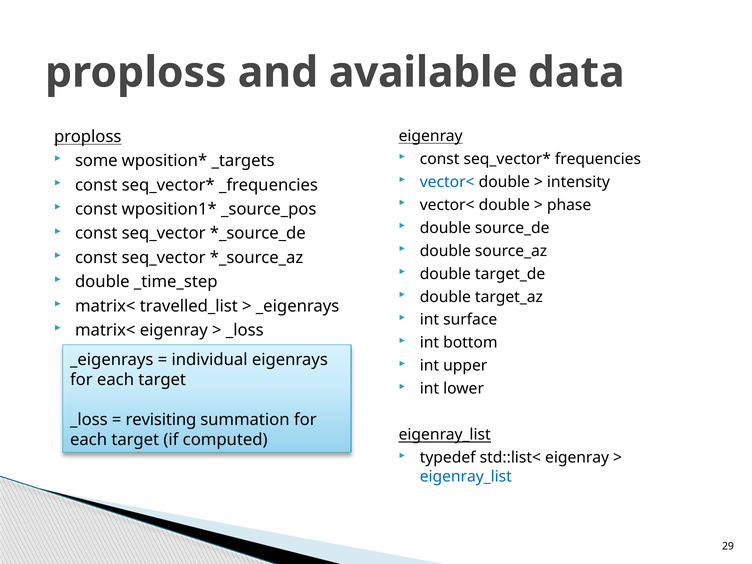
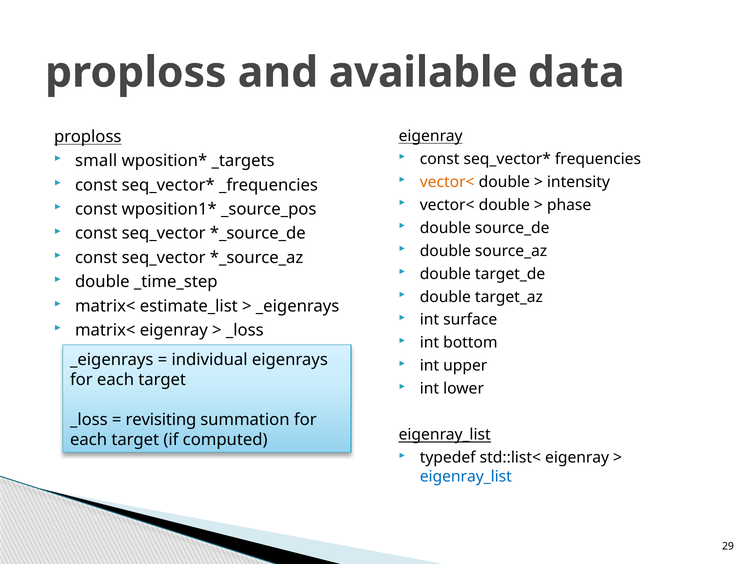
some: some -> small
vector< at (447, 182) colour: blue -> orange
travelled_list: travelled_list -> estimate_list
